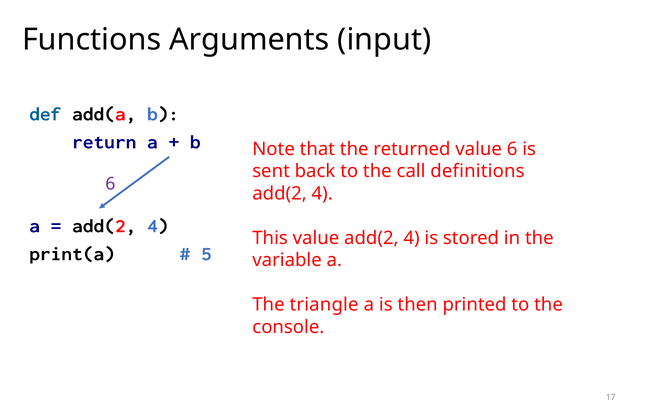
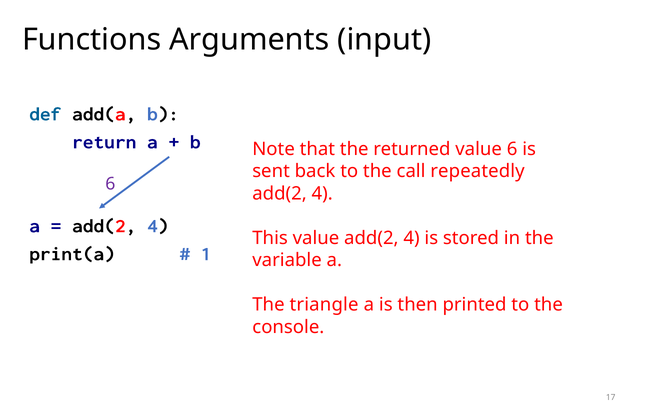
definitions: definitions -> repeatedly
5: 5 -> 1
